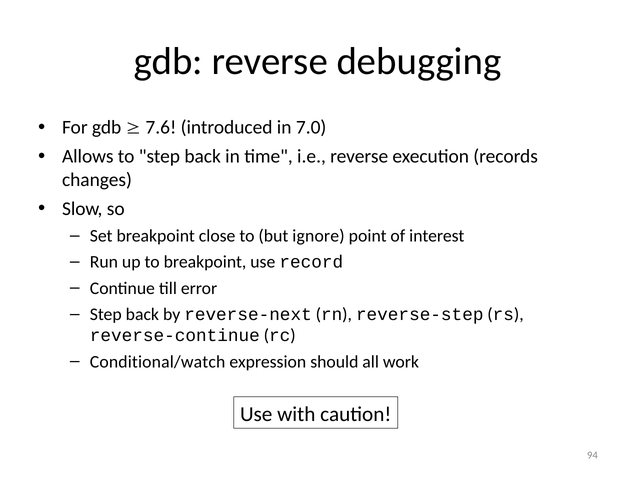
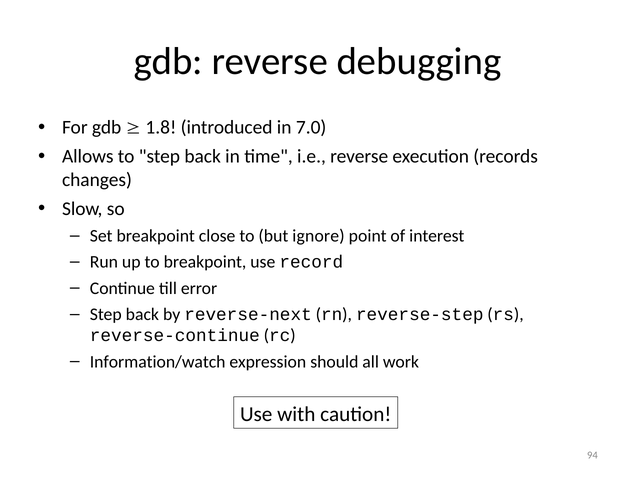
7.6: 7.6 -> 1.8
Conditional/watch: Conditional/watch -> Information/watch
